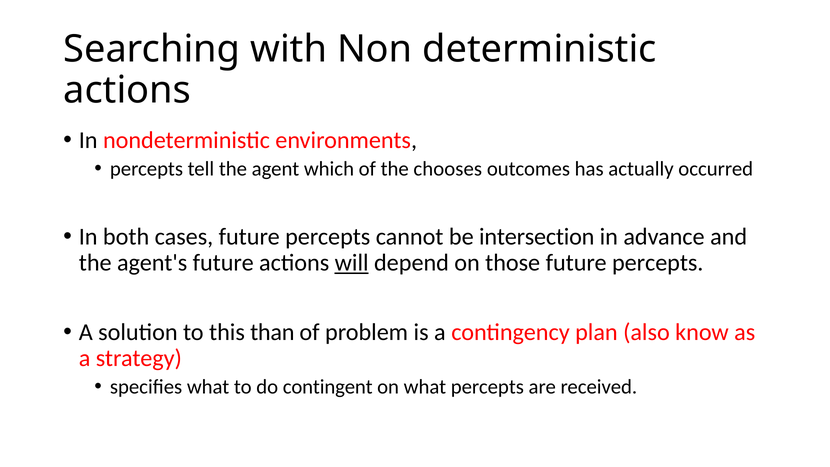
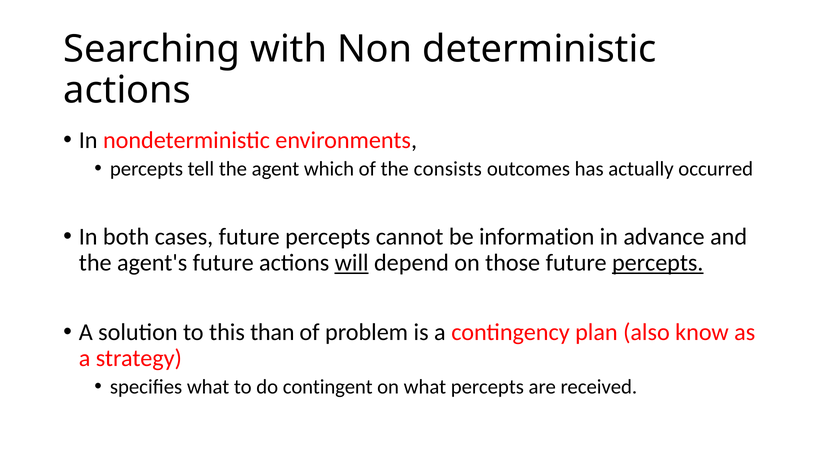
chooses: chooses -> consists
intersection: intersection -> information
percepts at (658, 263) underline: none -> present
